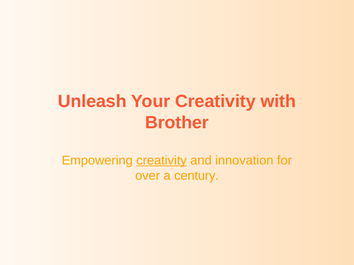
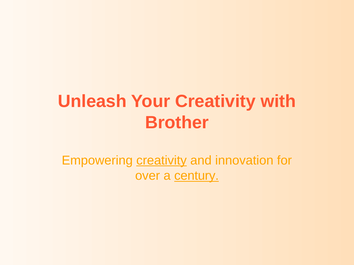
century underline: none -> present
